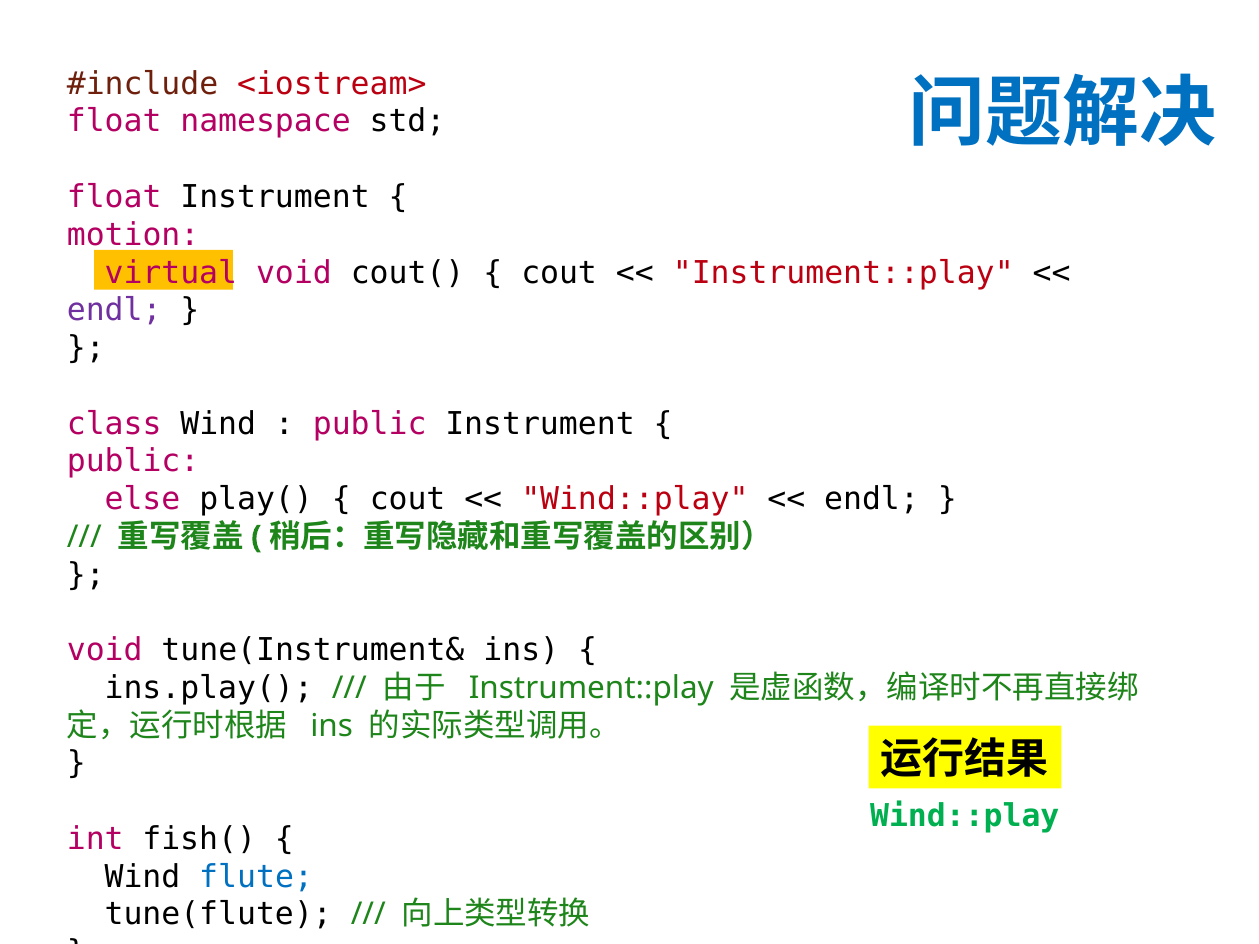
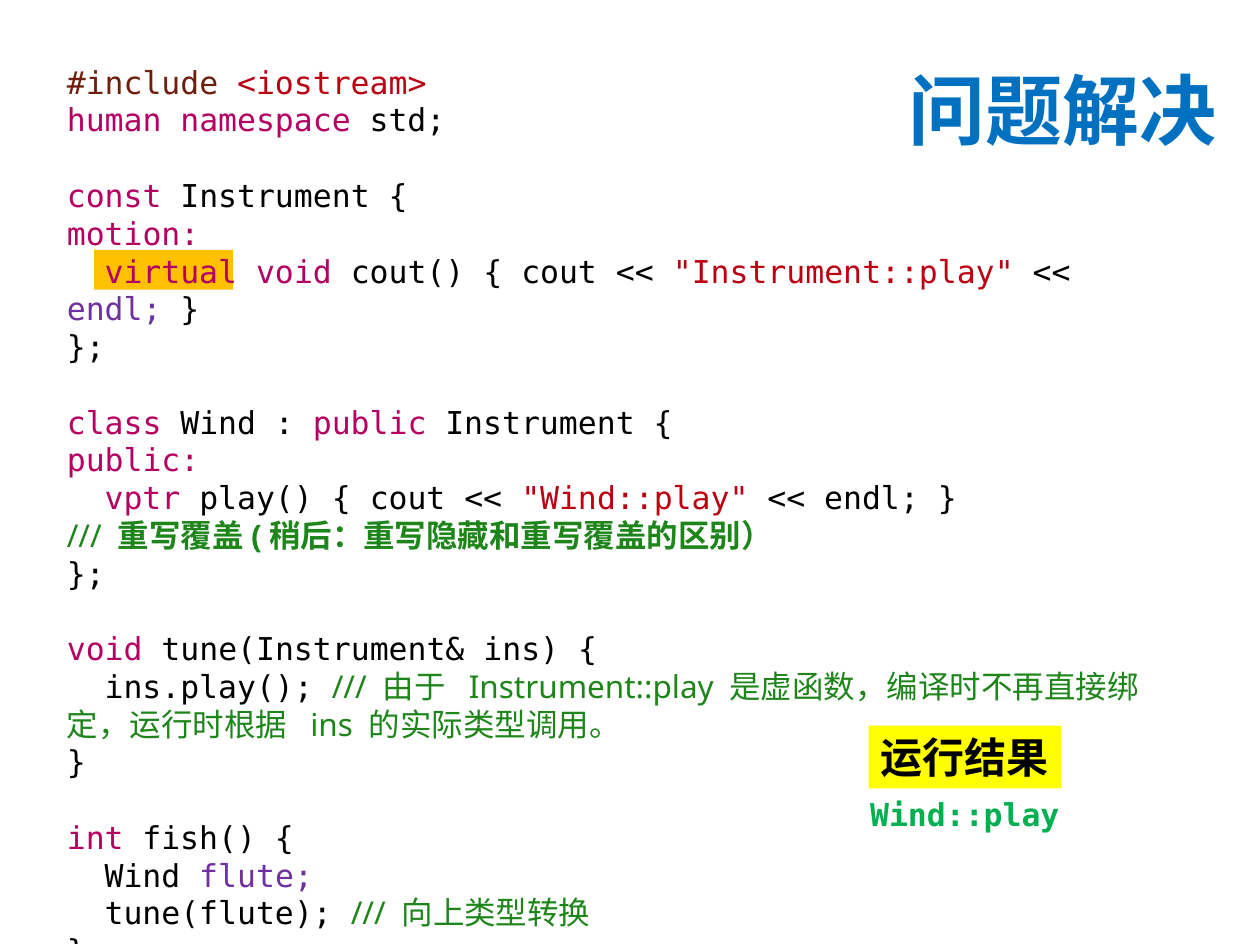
float at (114, 122): float -> human
float at (114, 197): float -> const
else: else -> vptr
flute colour: blue -> purple
